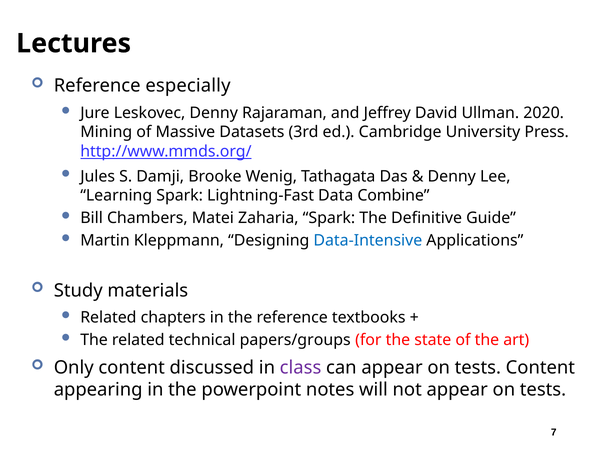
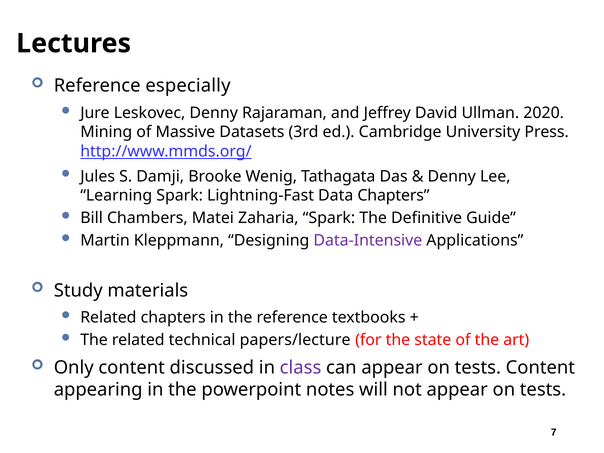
Data Combine: Combine -> Chapters
Data-Intensive colour: blue -> purple
papers/groups: papers/groups -> papers/lecture
